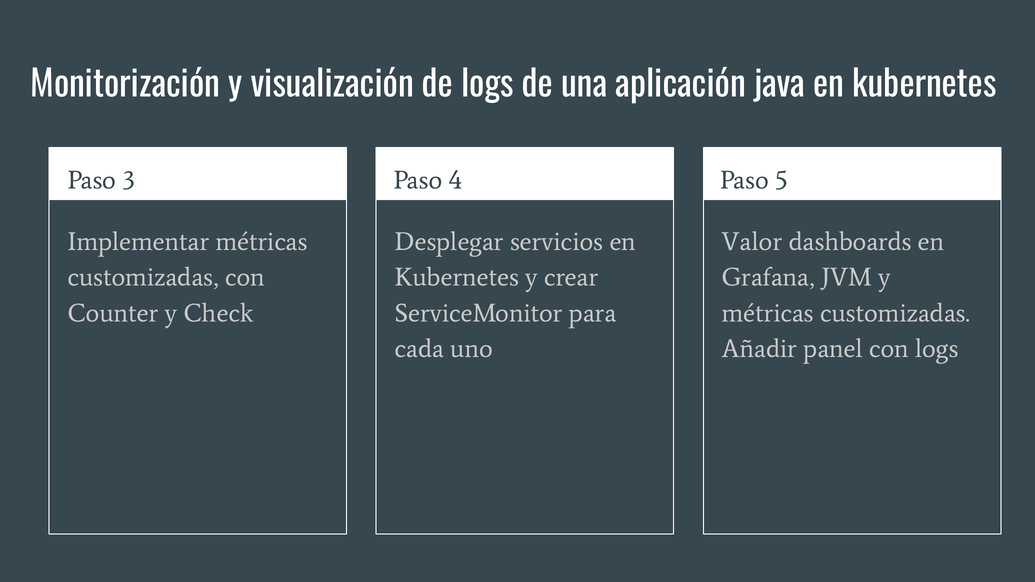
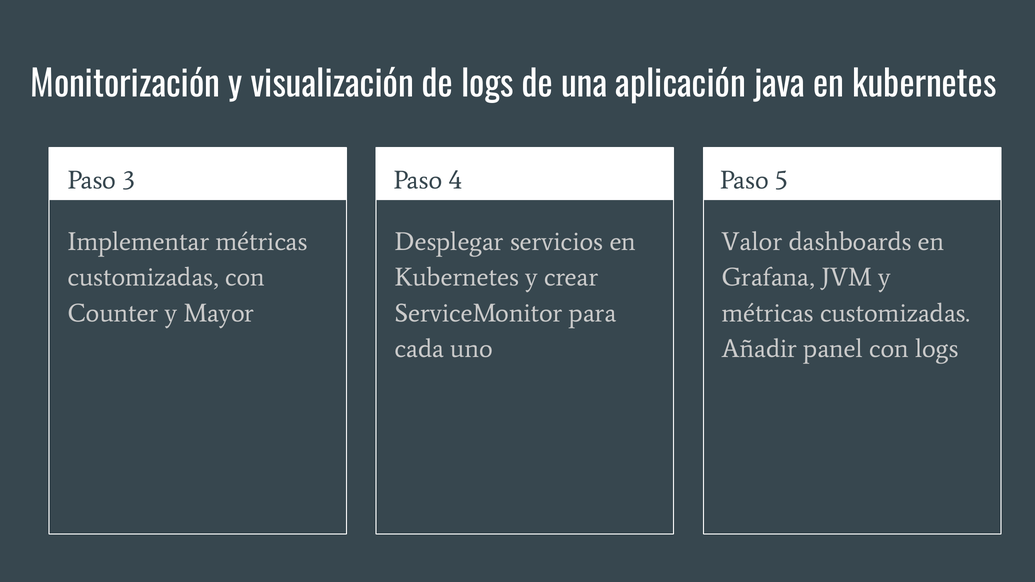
Check: Check -> Mayor
